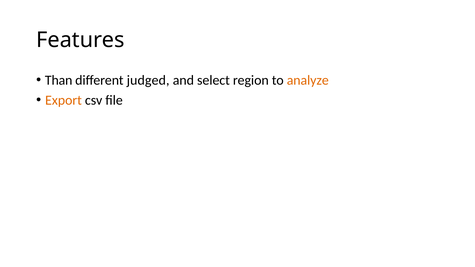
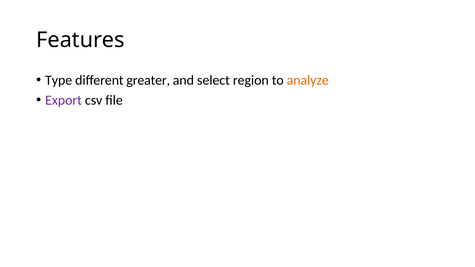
Than: Than -> Type
judged: judged -> greater
Export colour: orange -> purple
